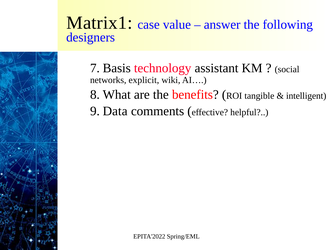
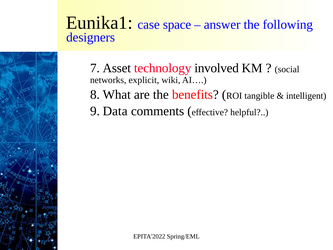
Matrix1: Matrix1 -> Eunika1
value: value -> space
Basis: Basis -> Asset
assistant: assistant -> involved
